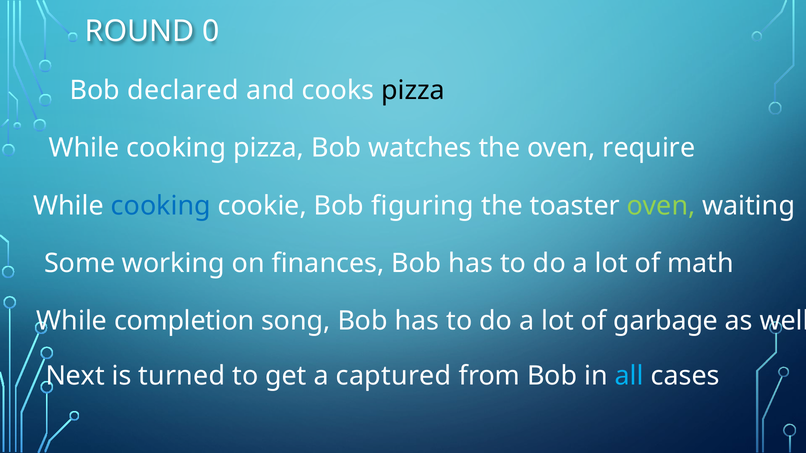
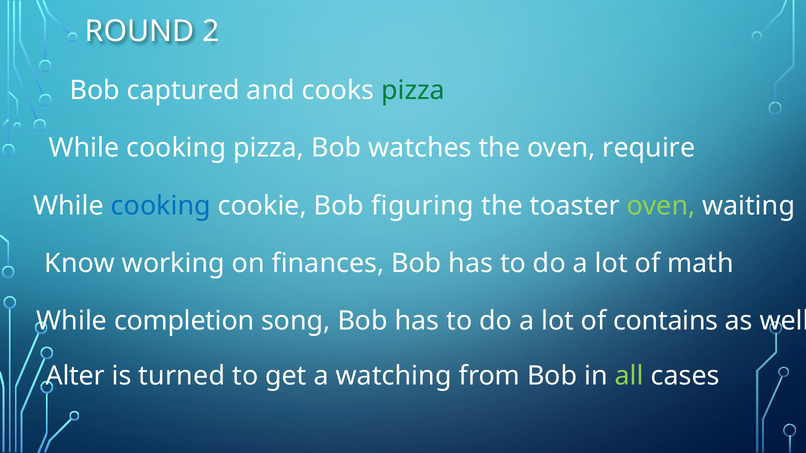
0: 0 -> 2
declared: declared -> captured
pizza at (413, 90) colour: black -> green
Some: Some -> Know
garbage: garbage -> contains
Next: Next -> Alter
captured: captured -> watching
all colour: light blue -> light green
